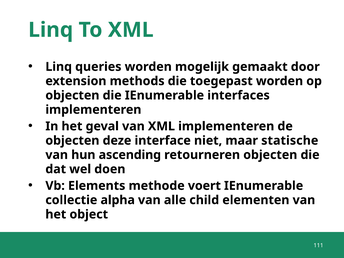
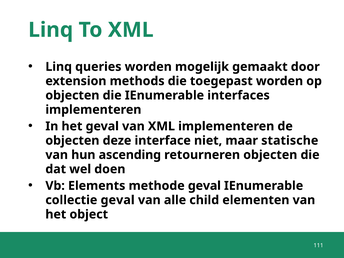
methode voert: voert -> geval
collectie alpha: alpha -> geval
